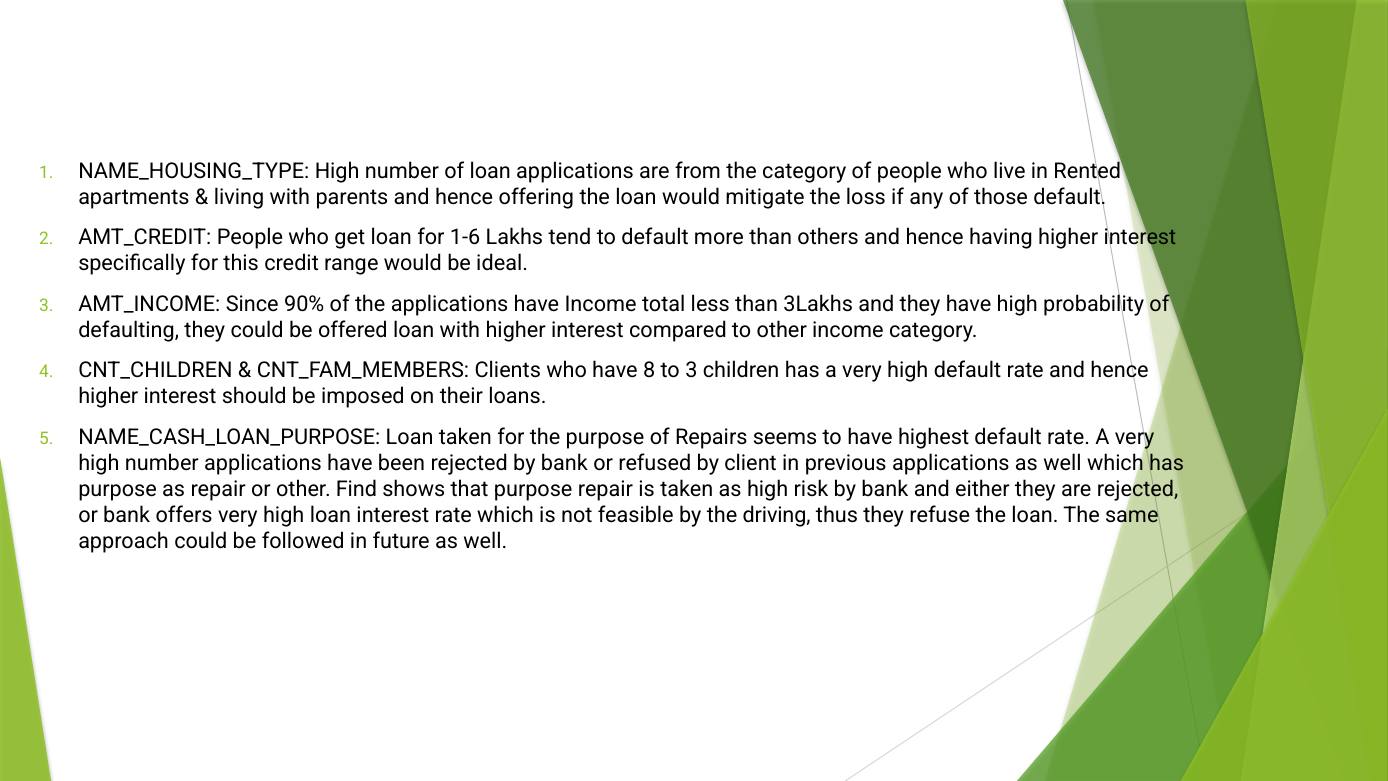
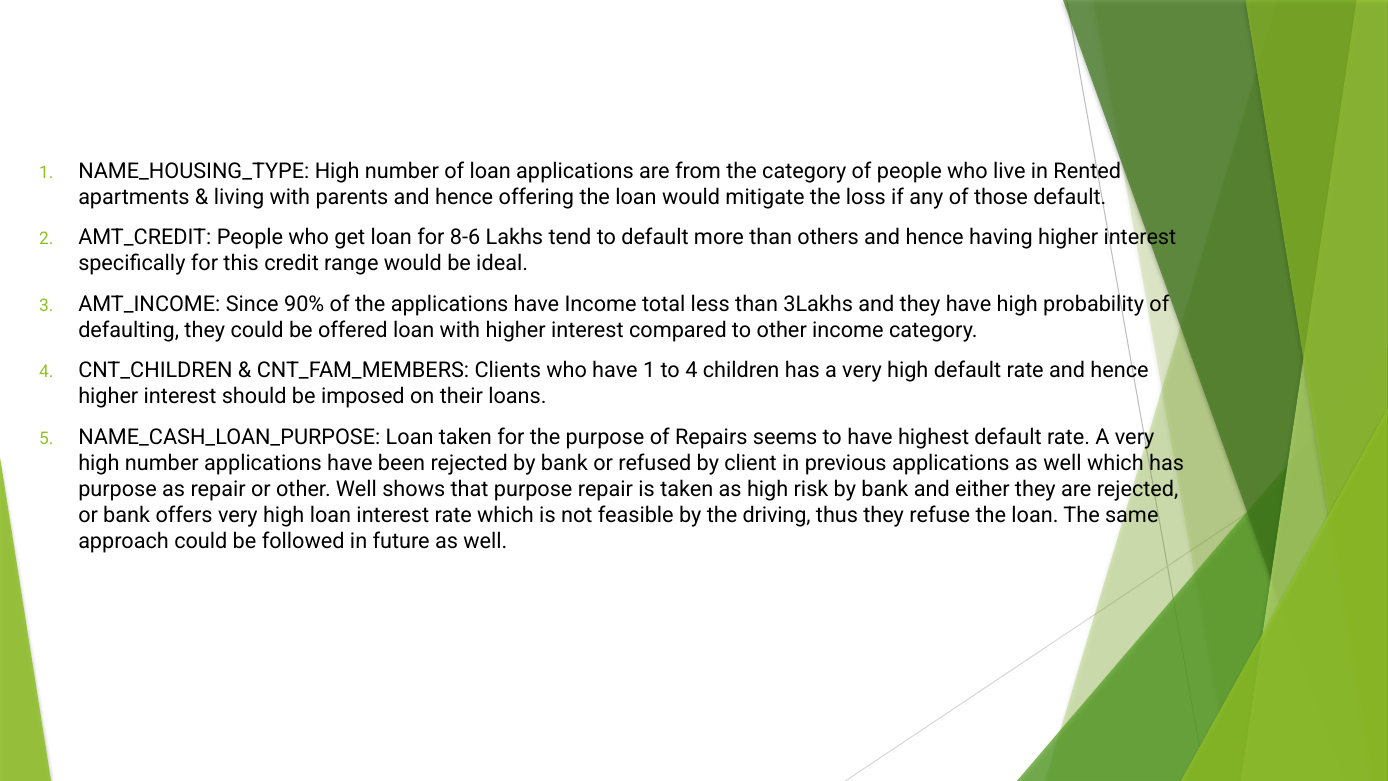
1-6: 1-6 -> 8-6
have 8: 8 -> 1
to 3: 3 -> 4
Find at (356, 489): Find -> Well
